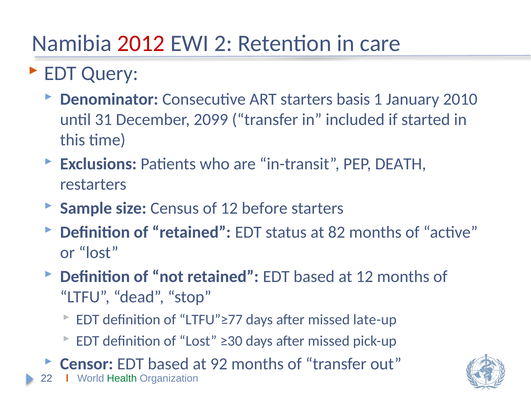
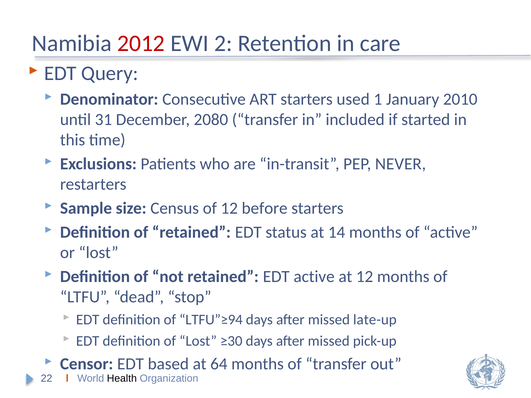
basis: basis -> used
2099: 2099 -> 2080
DEATH: DEATH -> NEVER
82: 82 -> 14
retained EDT based: based -> active
LTFU”≥77: LTFU”≥77 -> LTFU”≥94
92: 92 -> 64
Health colour: green -> black
